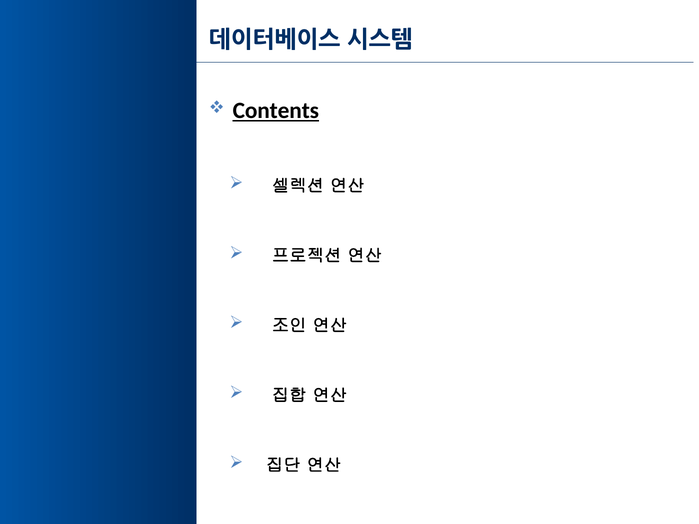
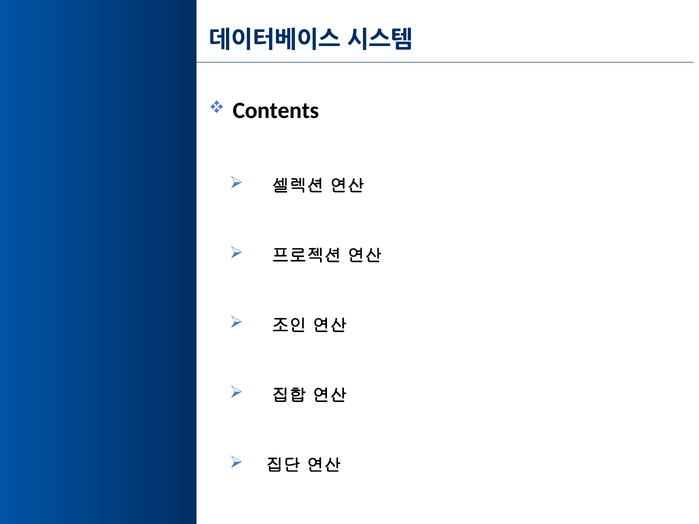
Contents underline: present -> none
